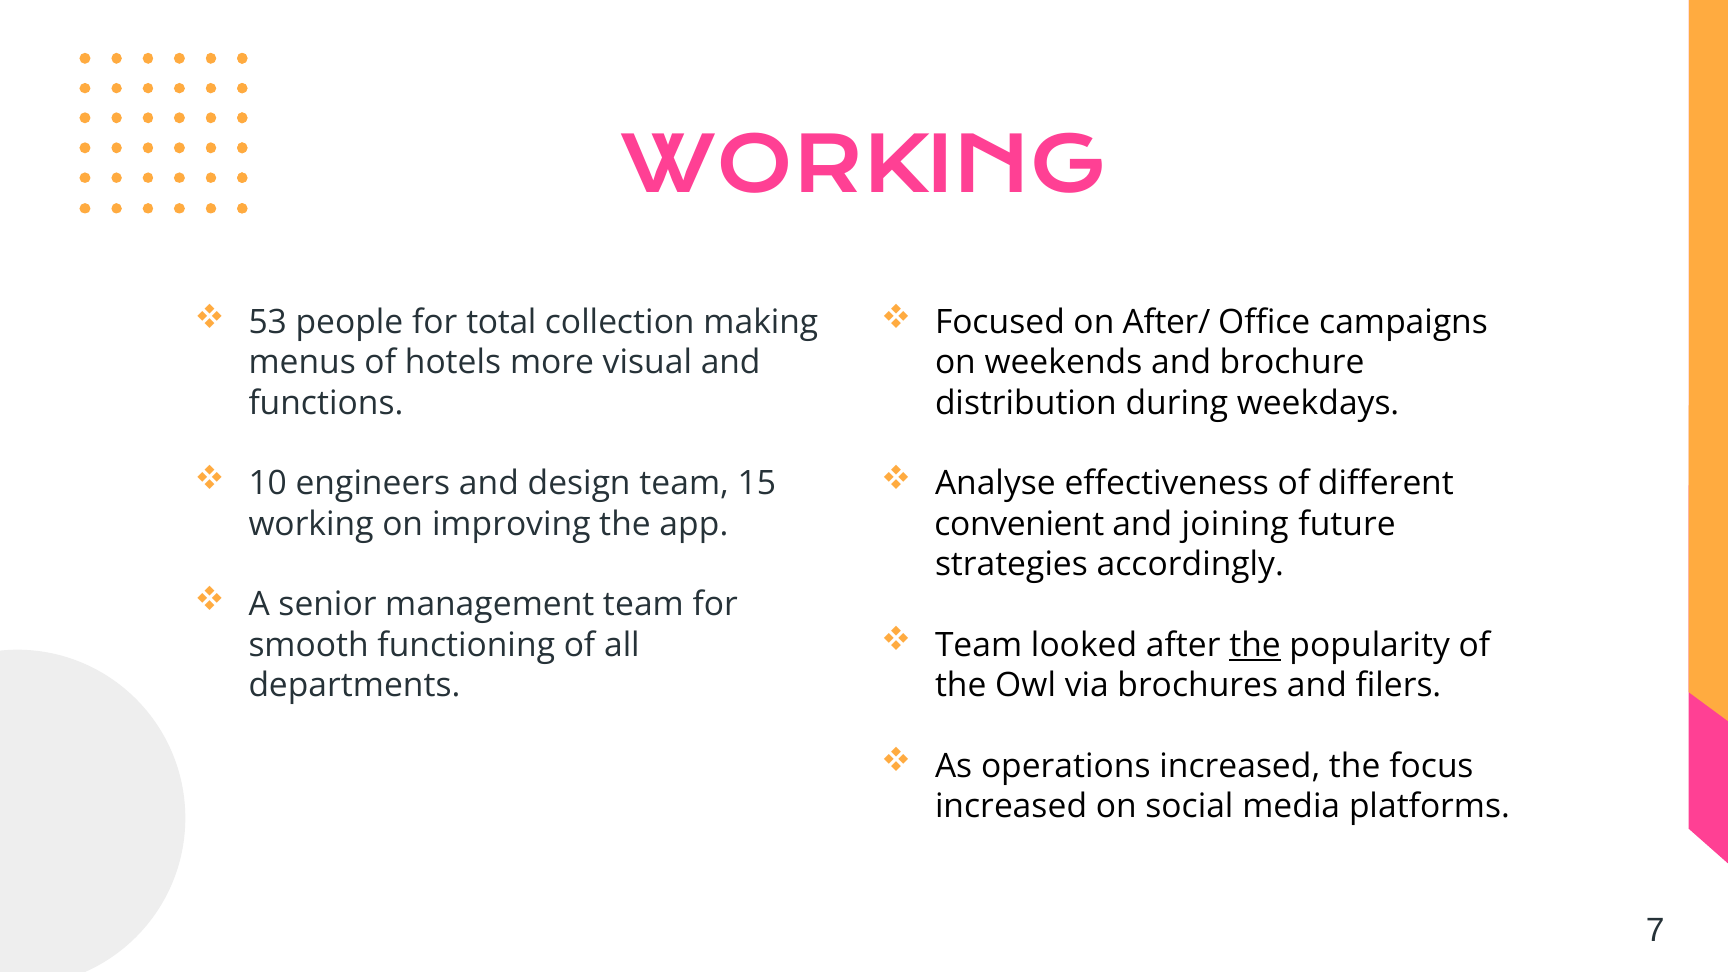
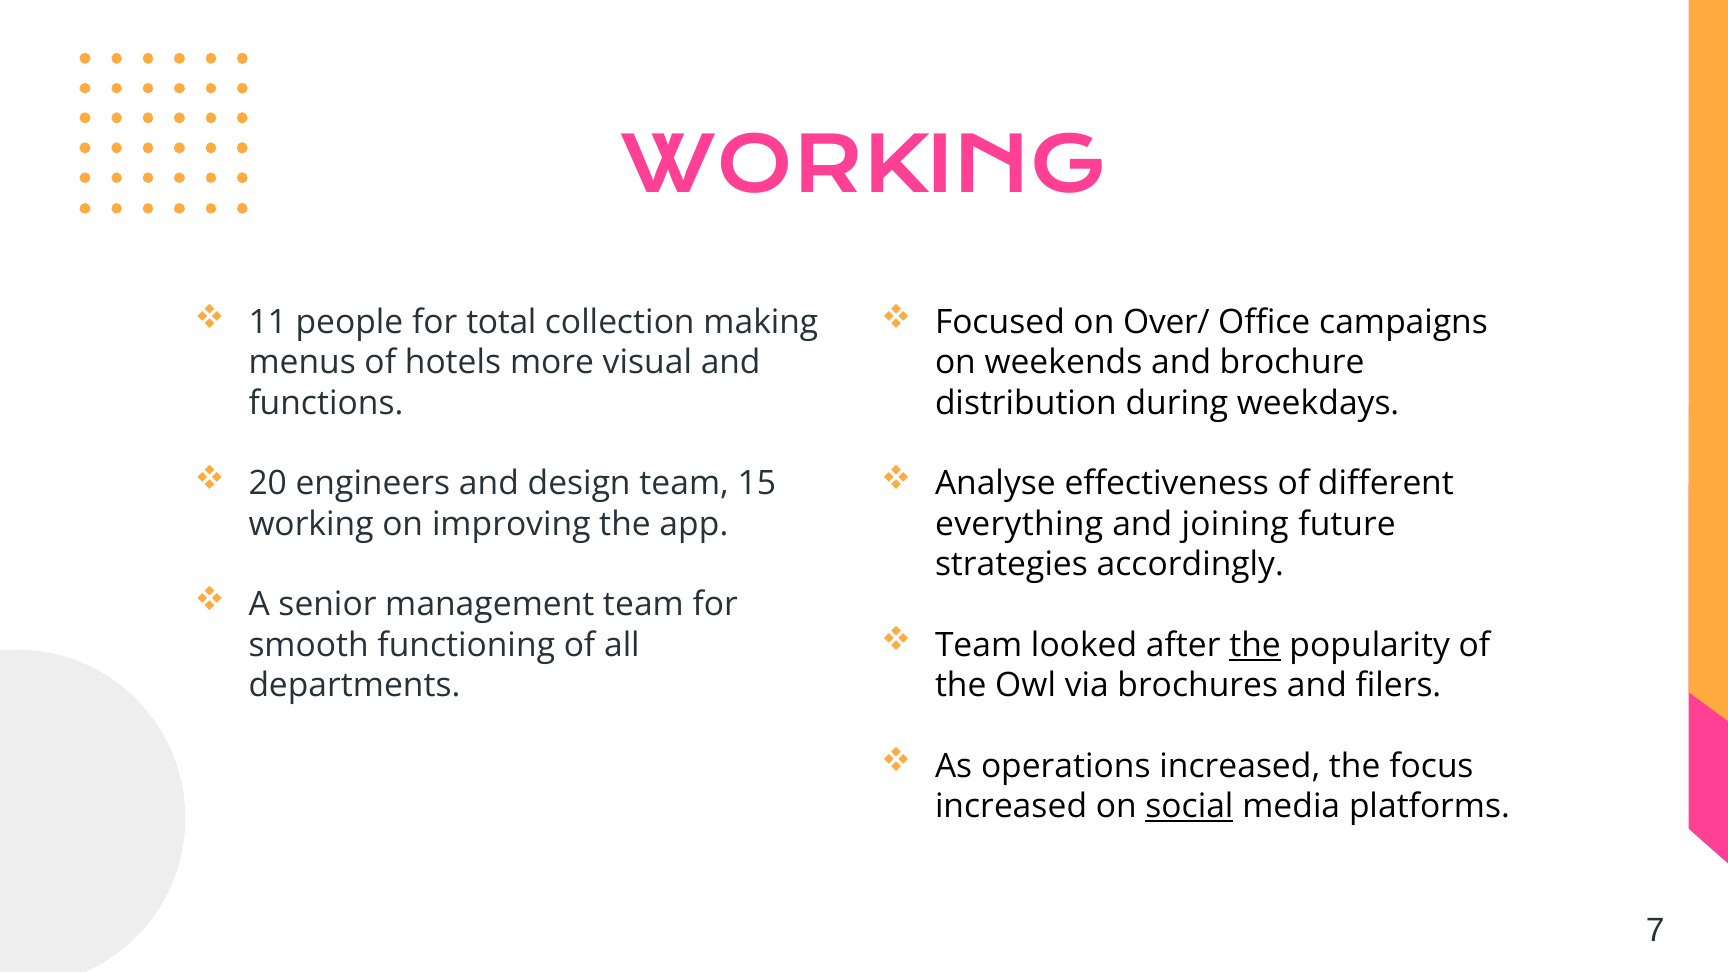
53: 53 -> 11
After/: After/ -> Over/
10: 10 -> 20
convenient: convenient -> everything
social underline: none -> present
